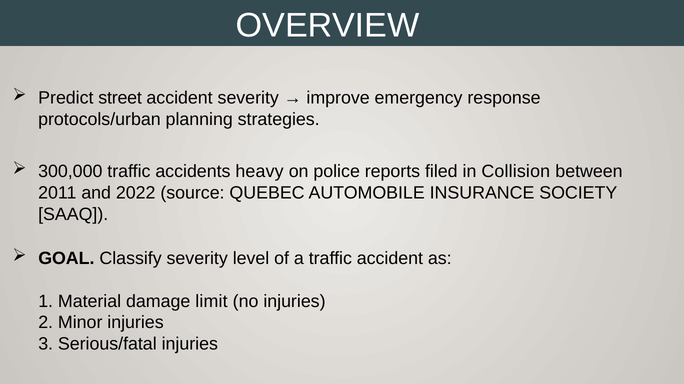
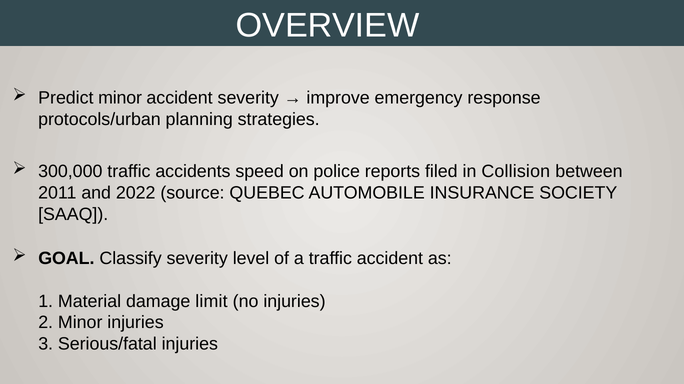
Predict street: street -> minor
heavy: heavy -> speed
